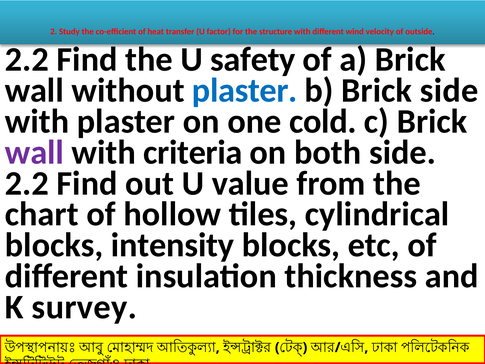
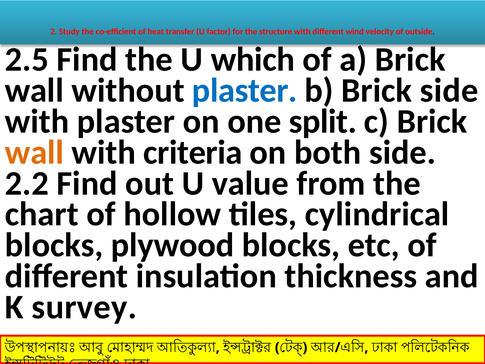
2.2 at (27, 60): 2.2 -> 2.5
safety: safety -> which
cold: cold -> split
wall at (34, 152) colour: purple -> orange
intensity: intensity -> plywood
